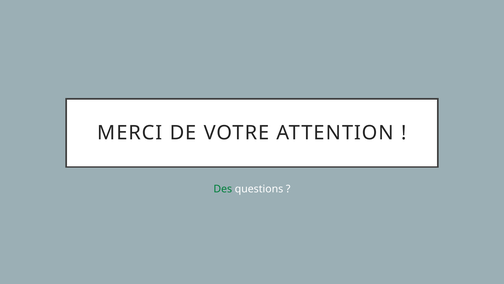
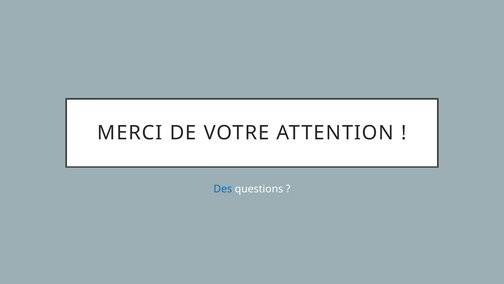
Des colour: green -> blue
